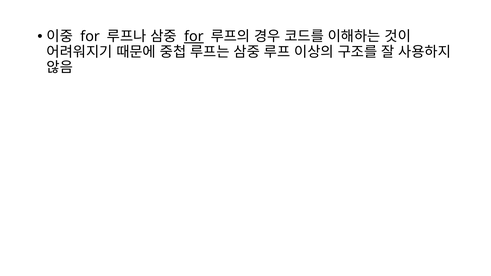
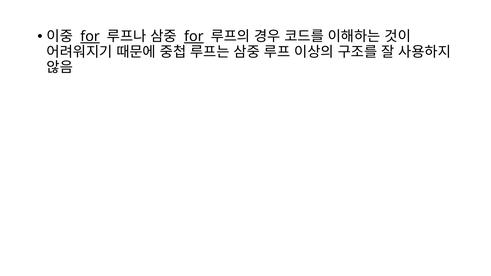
for at (90, 37) underline: none -> present
